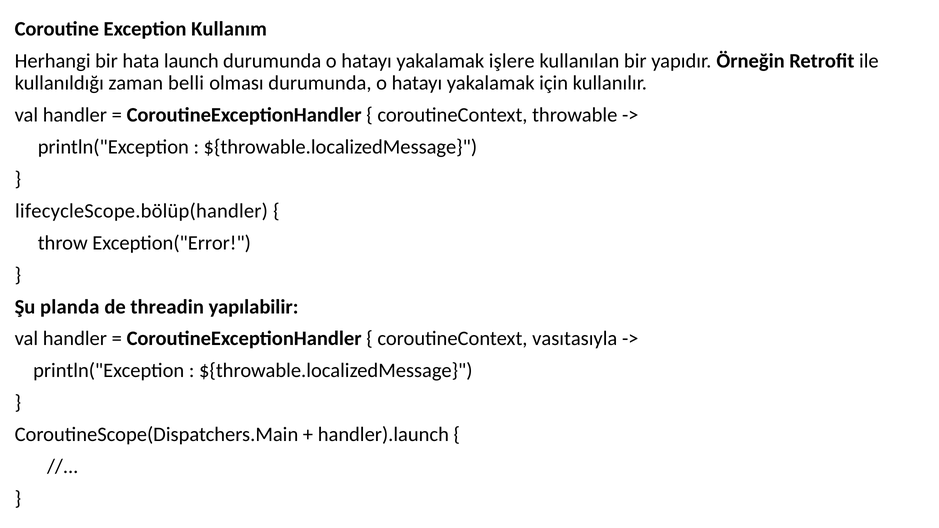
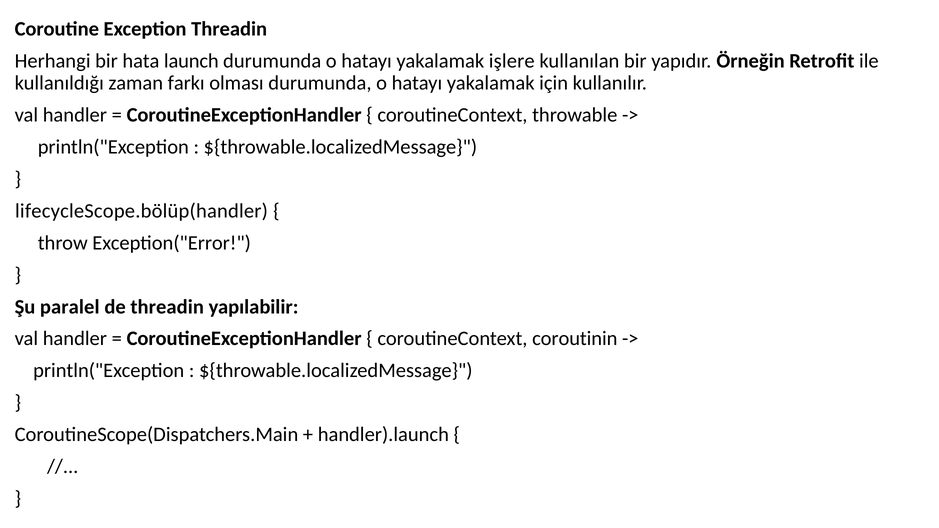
Exception Kullanım: Kullanım -> Threadin
belli: belli -> farkı
planda: planda -> paralel
vasıtasıyla: vasıtasıyla -> coroutinin
